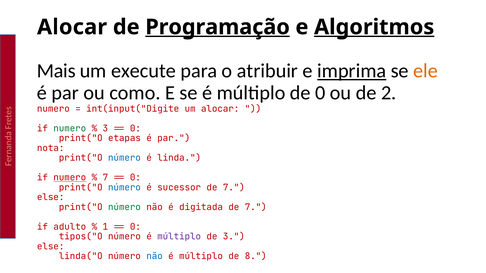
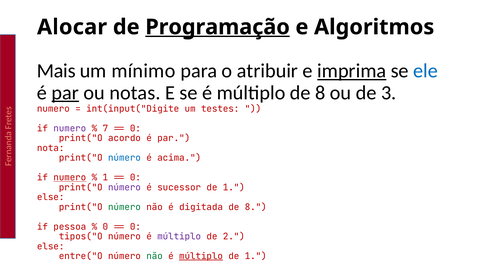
Algoritmos underline: present -> none
execute: execute -> mínimo
ele colour: orange -> blue
par at (65, 93) underline: none -> present
como: como -> notas
múltiplo de 0: 0 -> 8
2: 2 -> 3
um alocar: alocar -> testes
numero at (70, 129) colour: green -> purple
3 at (105, 129): 3 -> 7
etapas: etapas -> acordo
linda: linda -> acima
7 at (105, 178): 7 -> 1
número at (124, 188) colour: blue -> purple
7 at (234, 188): 7 -> 1
7 at (256, 207): 7 -> 8
adulto: adulto -> pessoa
1 at (105, 227): 1 -> 0
de 3: 3 -> 2
linda("O: linda("O -> entre("O
não at (155, 257) colour: blue -> green
múltiplo at (201, 257) underline: none -> present
8 at (256, 257): 8 -> 1
